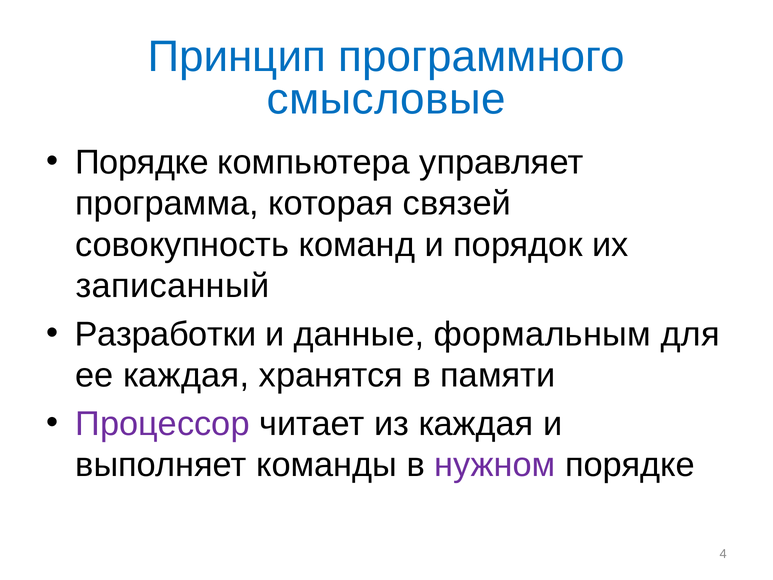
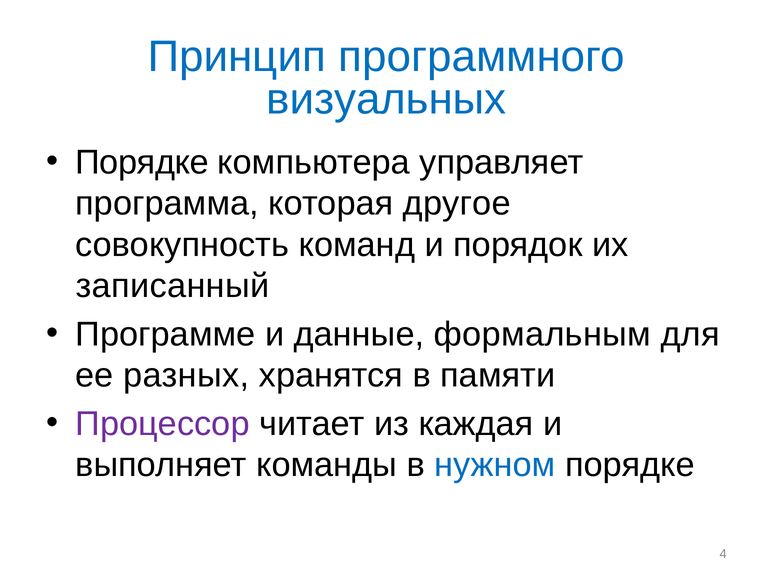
смысловые: смысловые -> визуальных
связей: связей -> другое
Разработки: Разработки -> Программе
ее каждая: каждая -> разных
нужном colour: purple -> blue
